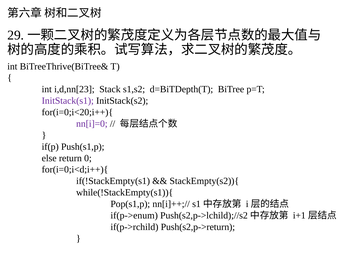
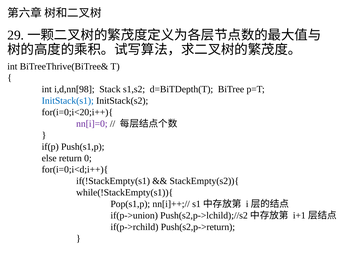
i,d,nn[23: i,d,nn[23 -> i,d,nn[98
InitStack(s1 colour: purple -> blue
if(p->enum: if(p->enum -> if(p->union
